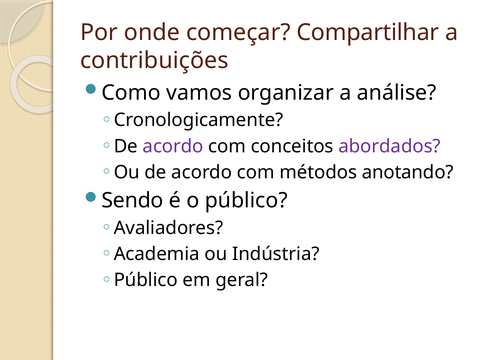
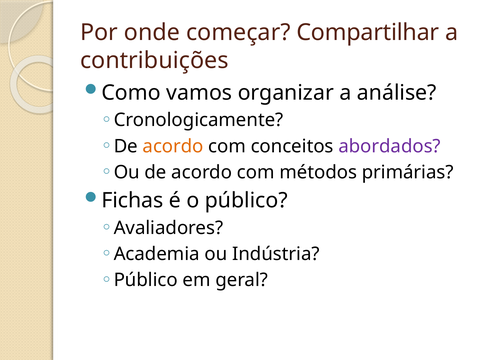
acordo at (173, 146) colour: purple -> orange
anotando: anotando -> primárias
Sendo: Sendo -> Fichas
